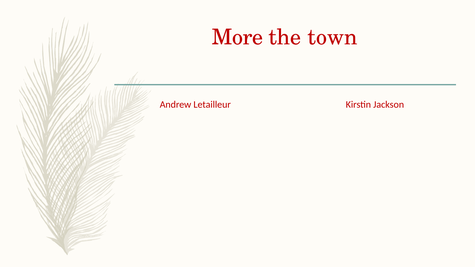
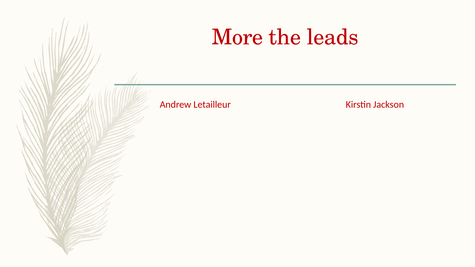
town: town -> leads
